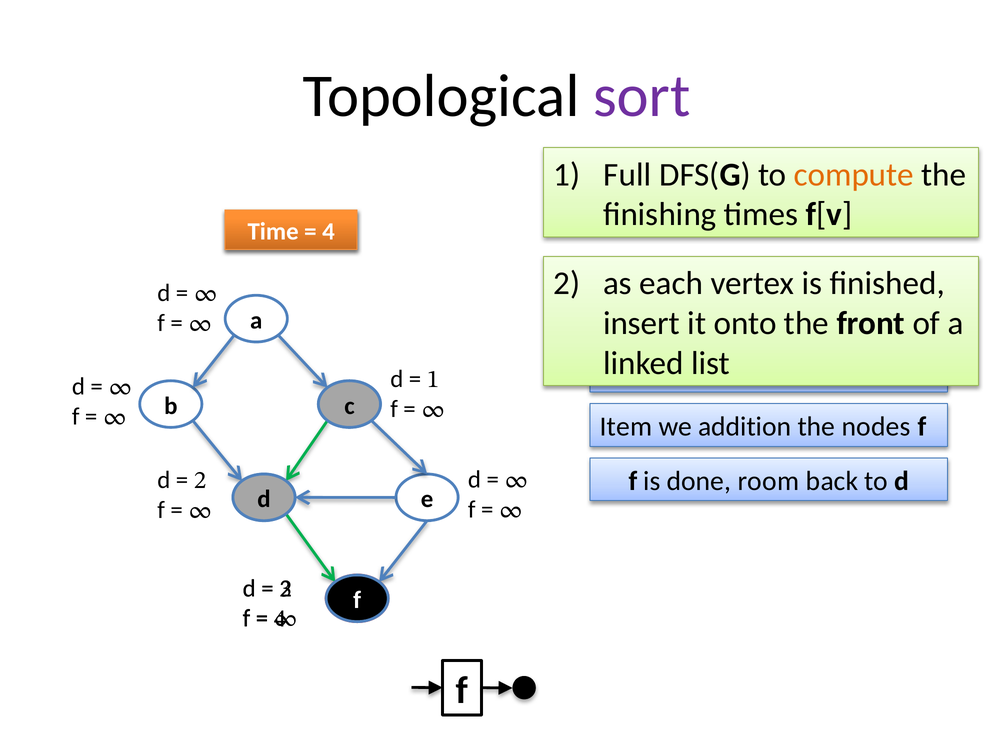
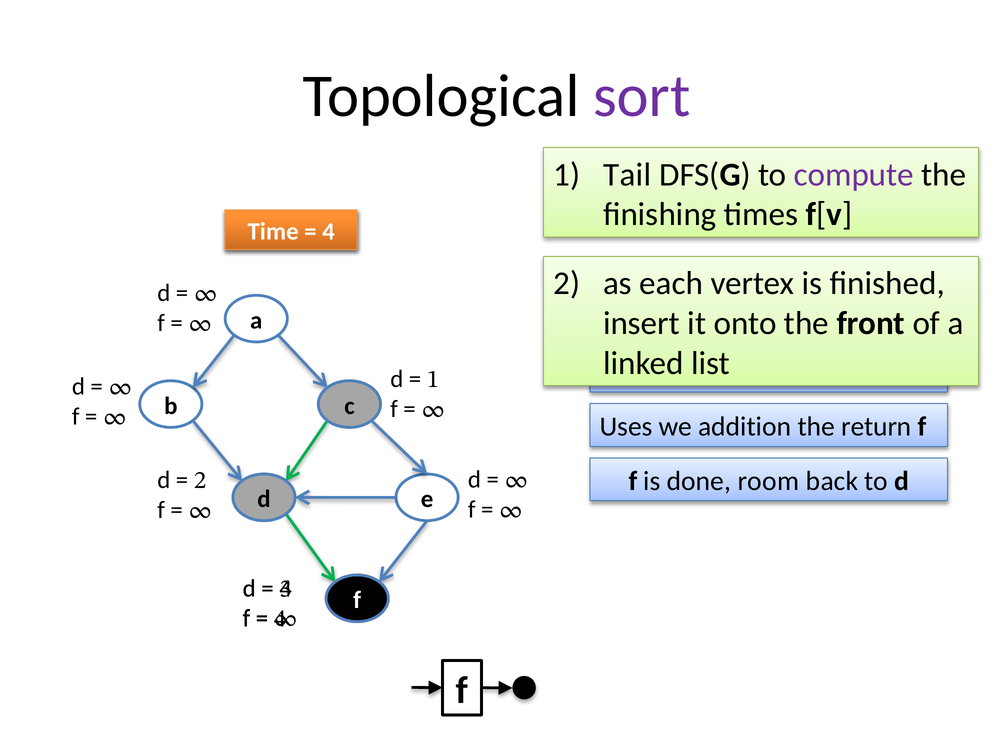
Full: Full -> Tail
compute colour: orange -> purple
Item: Item -> Uses
nodes: nodes -> return
2 at (286, 588): 2 -> 4
